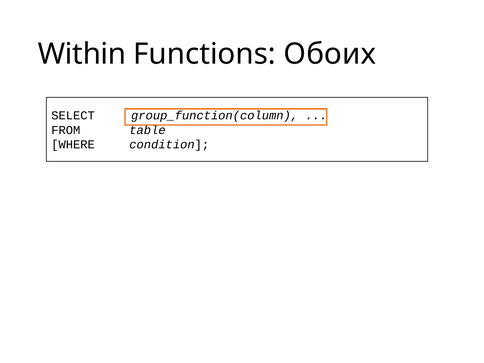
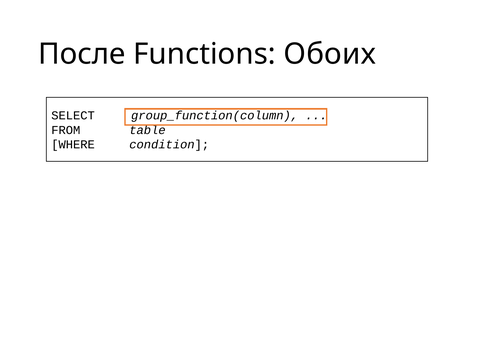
Within: Within -> После
